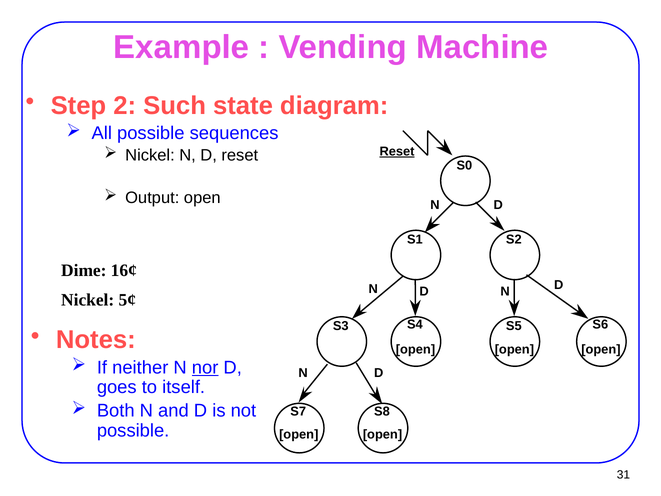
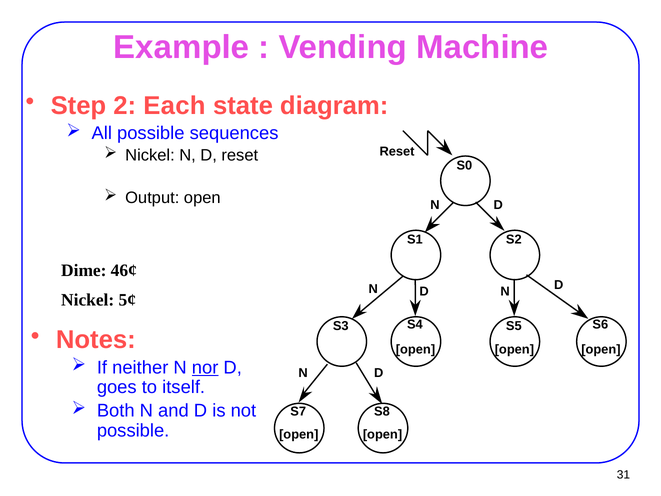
Such: Such -> Each
Reset at (397, 151) underline: present -> none
16¢: 16¢ -> 46¢
